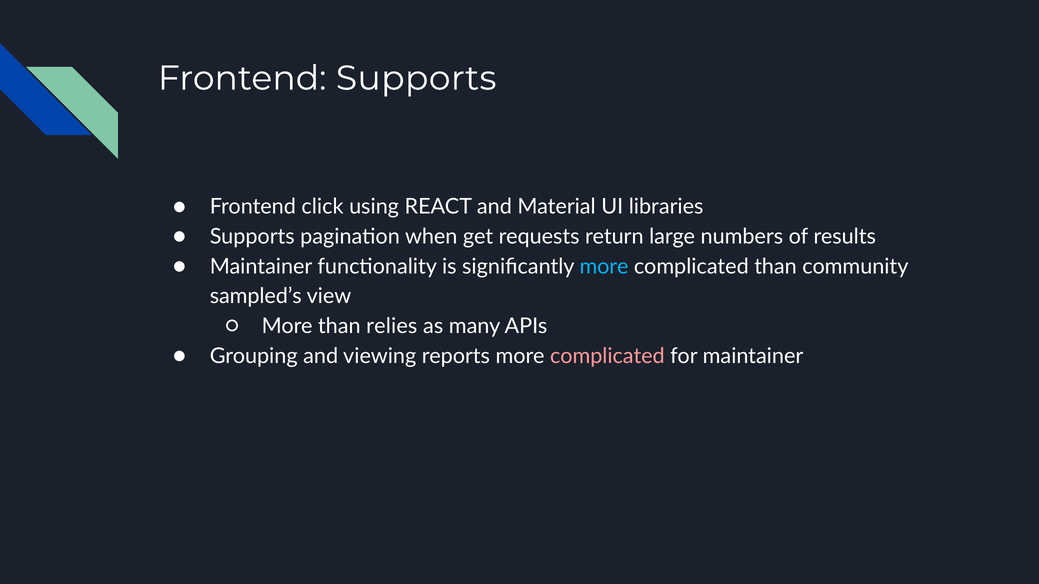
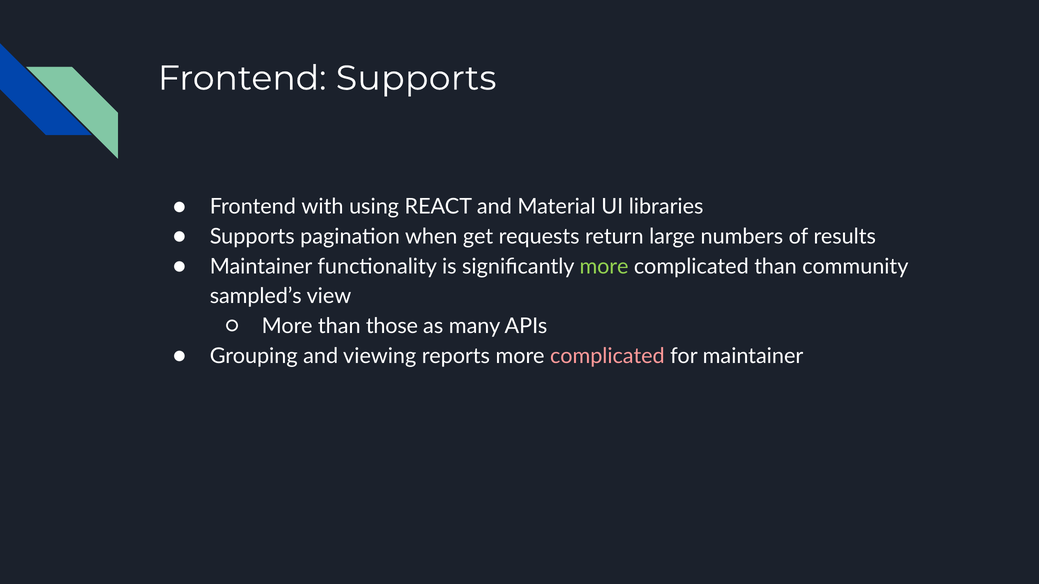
click: click -> with
more at (604, 267) colour: light blue -> light green
relies: relies -> those
